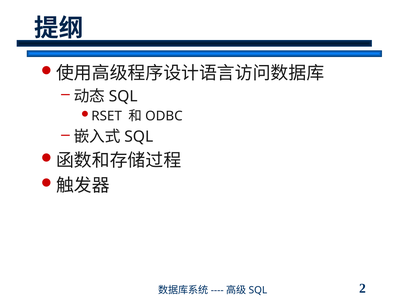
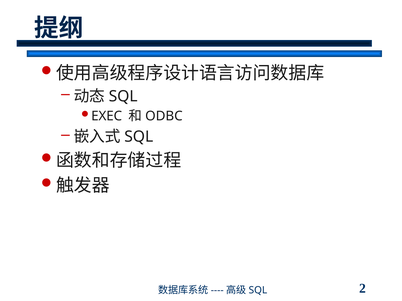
RSET: RSET -> EXEC
